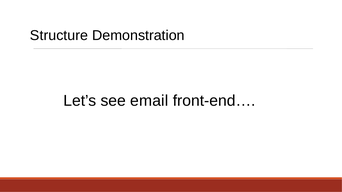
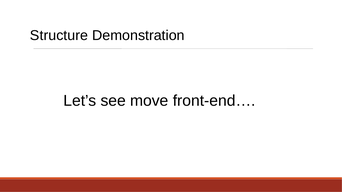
email: email -> move
